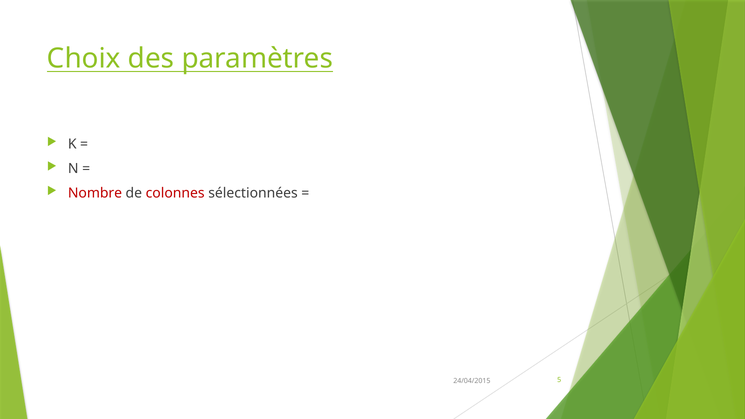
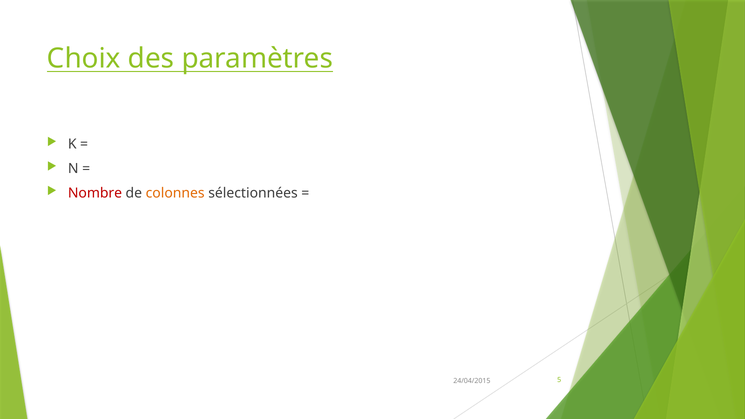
colonnes colour: red -> orange
